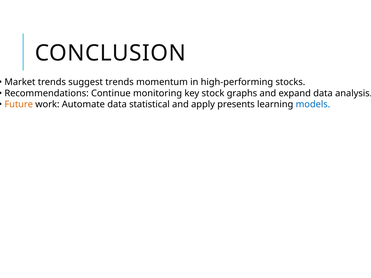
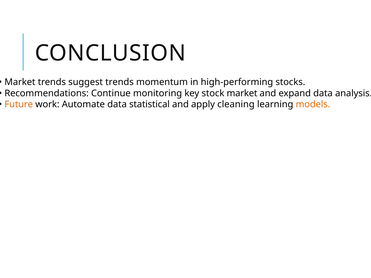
stock graphs: graphs -> market
presents: presents -> cleaning
models colour: blue -> orange
